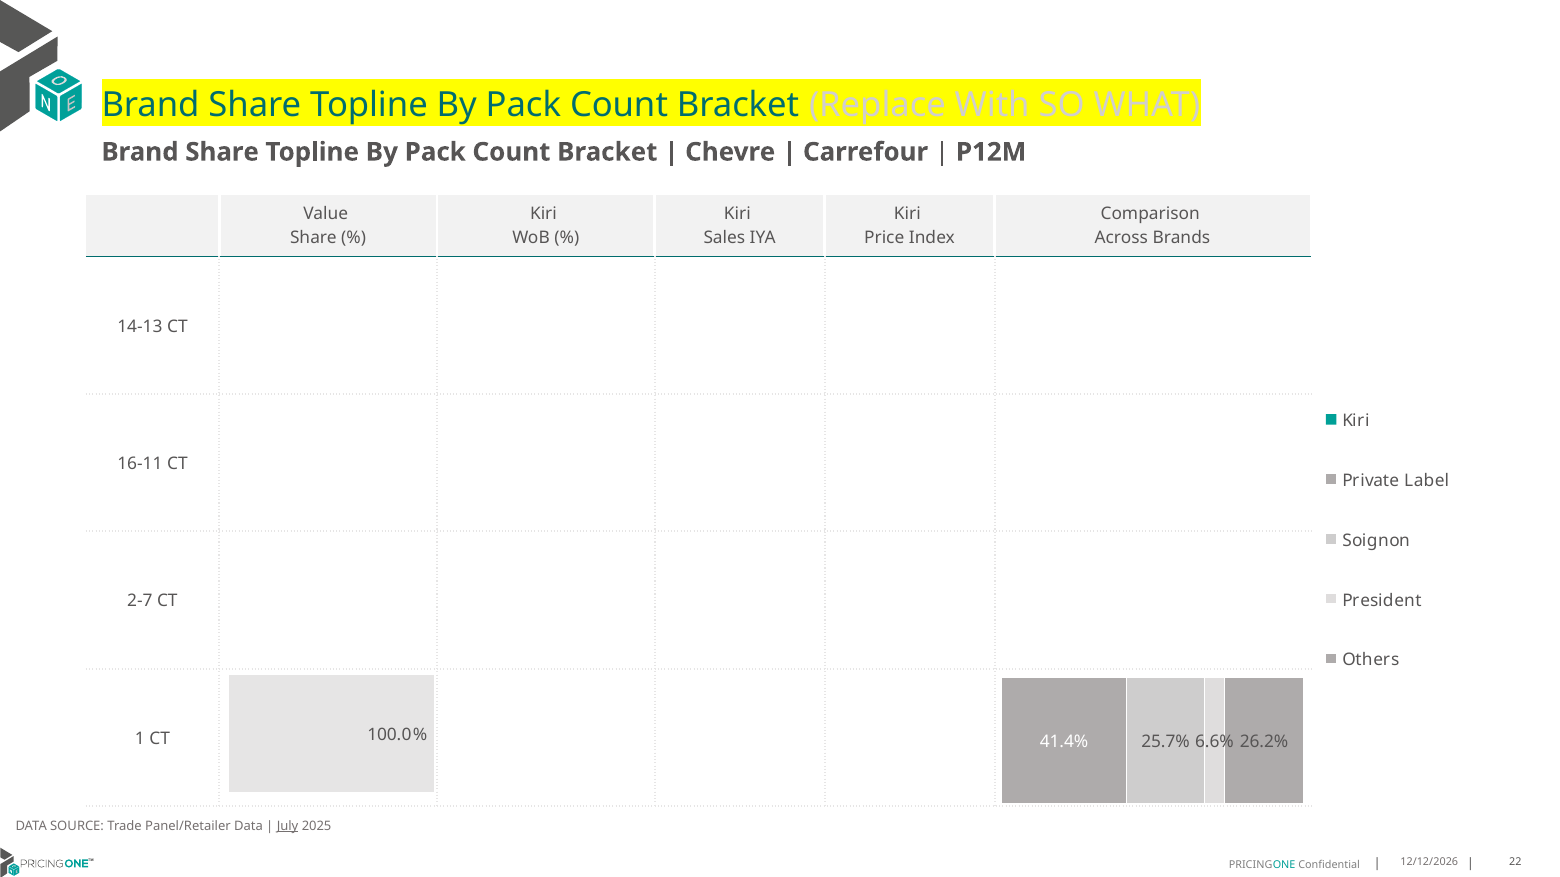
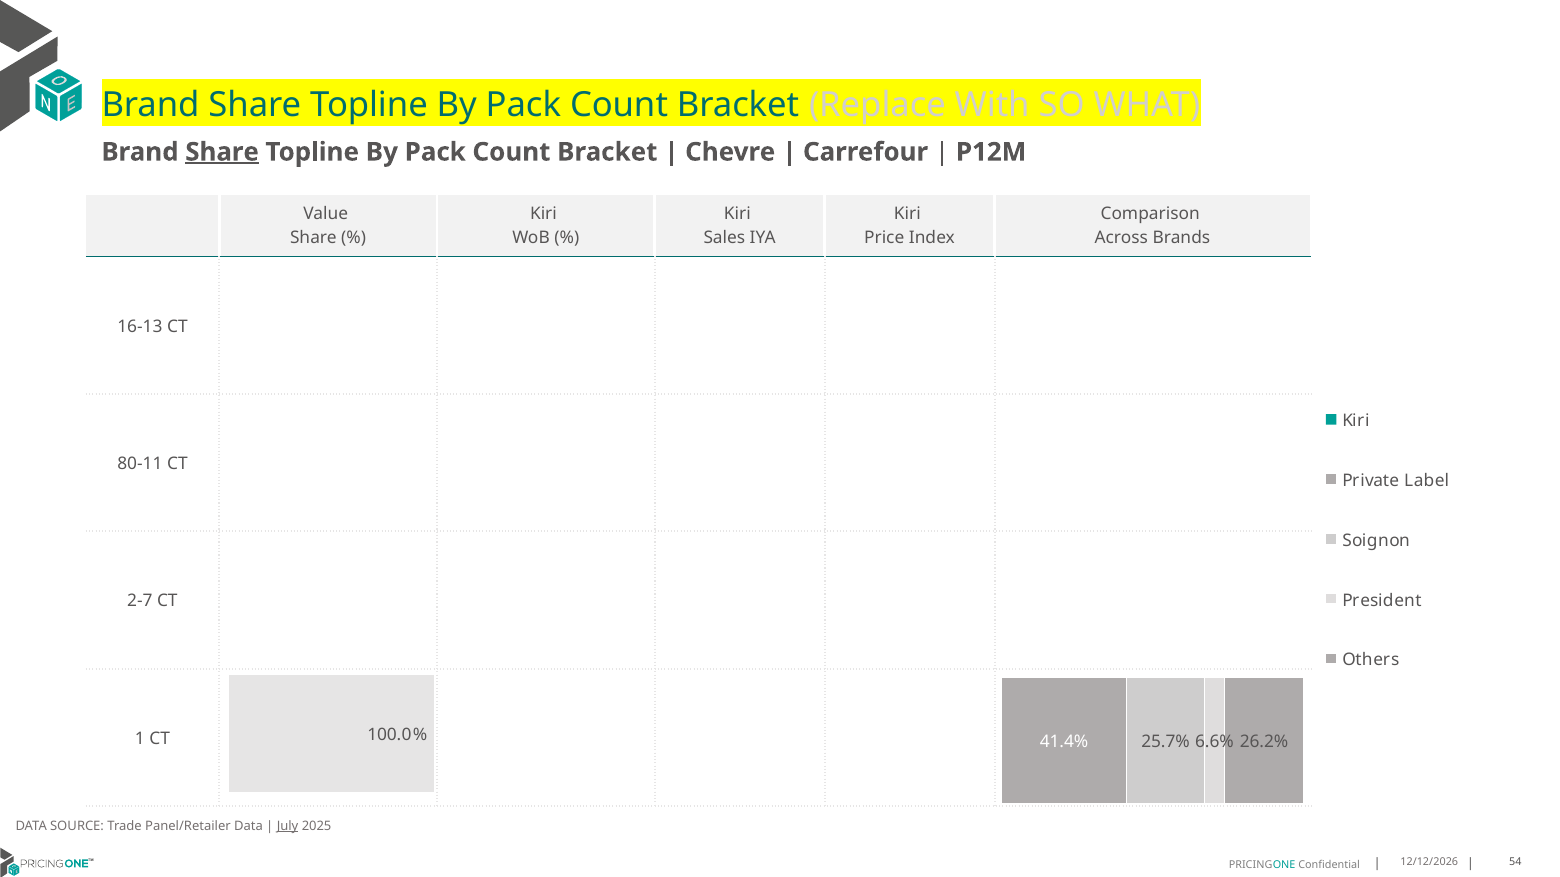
Share at (222, 152) underline: none -> present
14-13: 14-13 -> 16-13
16-11: 16-11 -> 80-11
22: 22 -> 54
